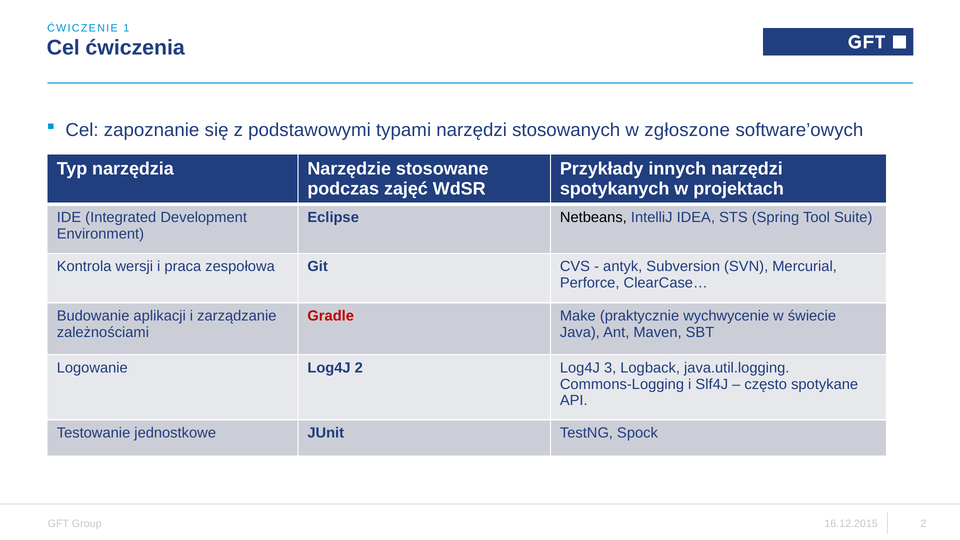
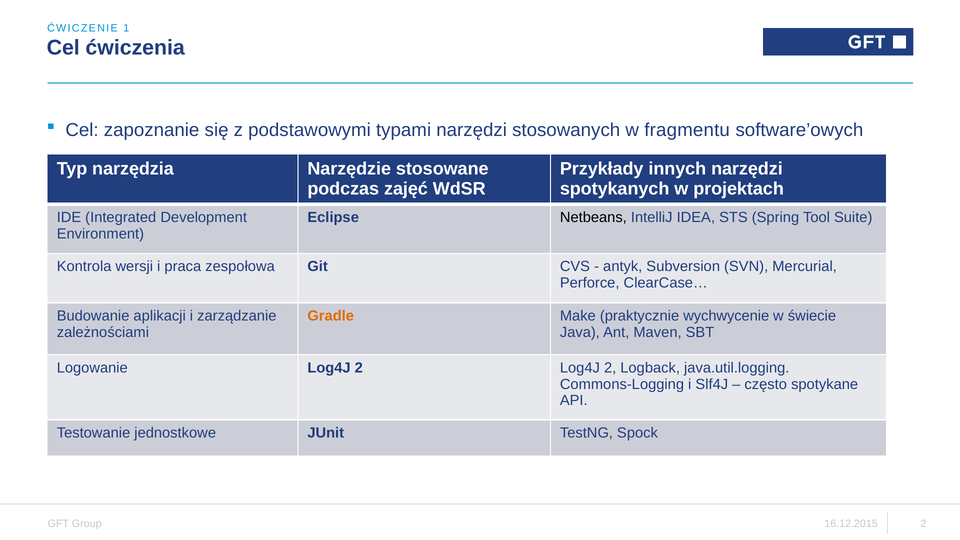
zgłoszone: zgłoszone -> fragmentu
Gradle colour: red -> orange
2 Log4J 3: 3 -> 2
